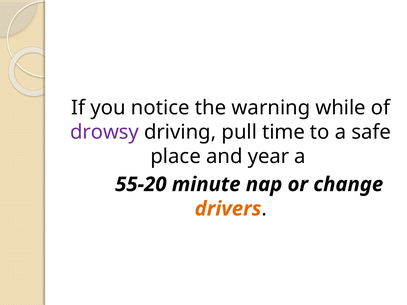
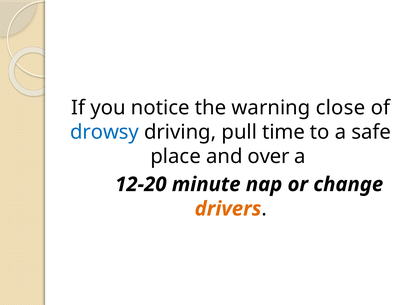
while: while -> close
drowsy colour: purple -> blue
year: year -> over
55-20: 55-20 -> 12-20
